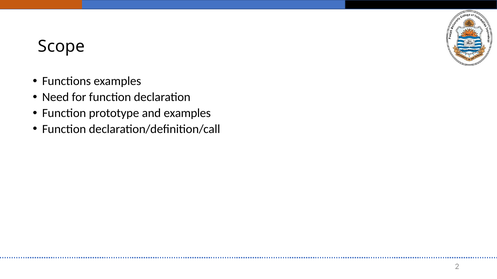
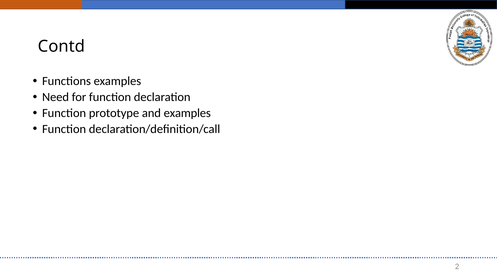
Scope: Scope -> Contd
